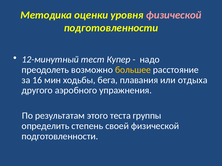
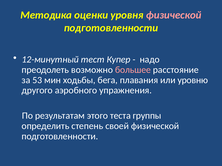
большее colour: yellow -> pink
16: 16 -> 53
отдыха: отдыха -> уровню
